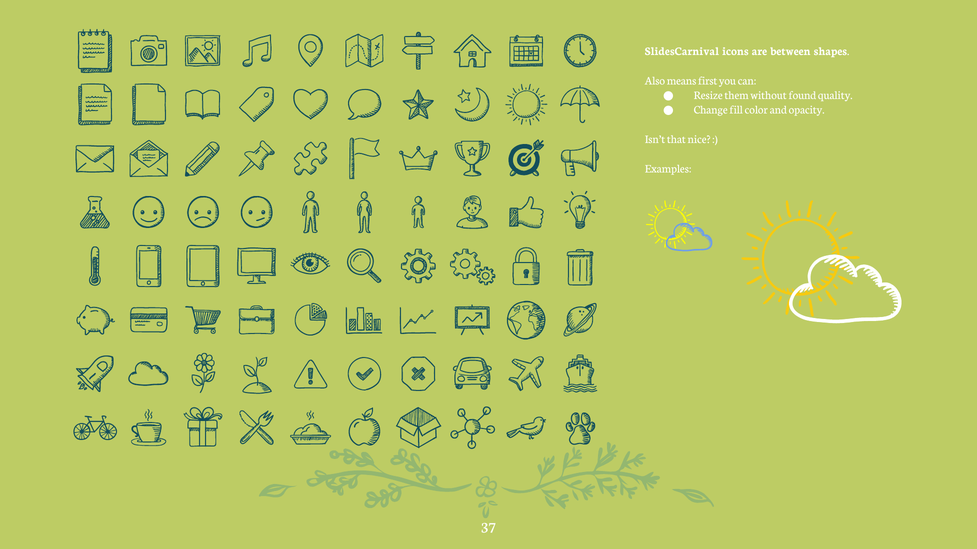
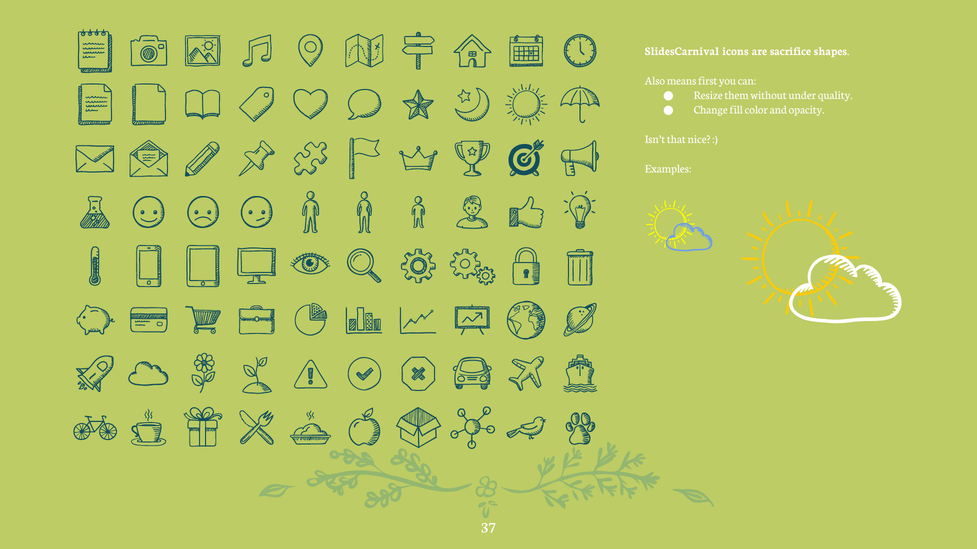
between: between -> sacrifice
found: found -> under
